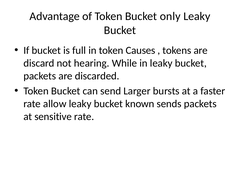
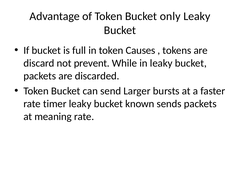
hearing: hearing -> prevent
allow: allow -> timer
sensitive: sensitive -> meaning
